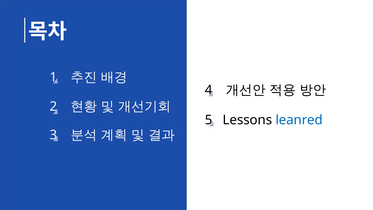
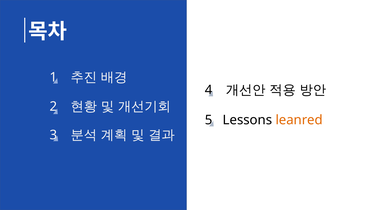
leanred colour: blue -> orange
